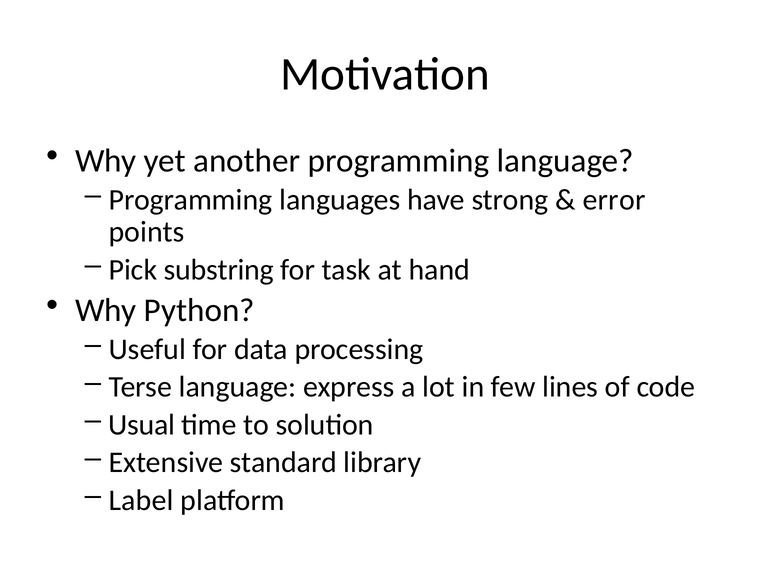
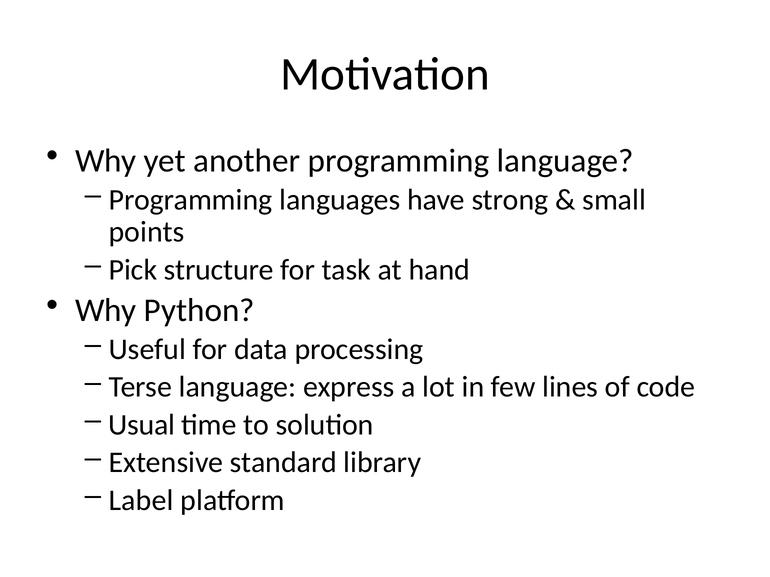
error: error -> small
substring: substring -> structure
